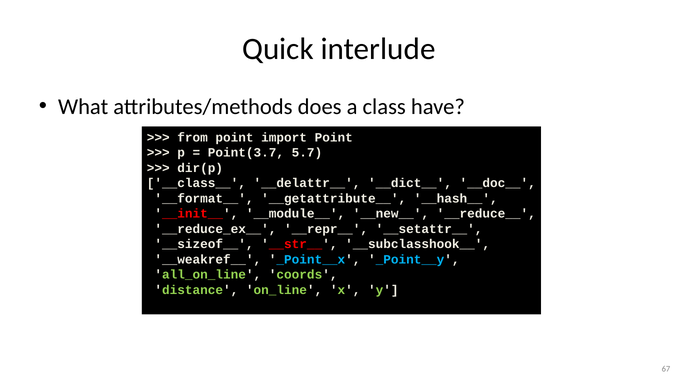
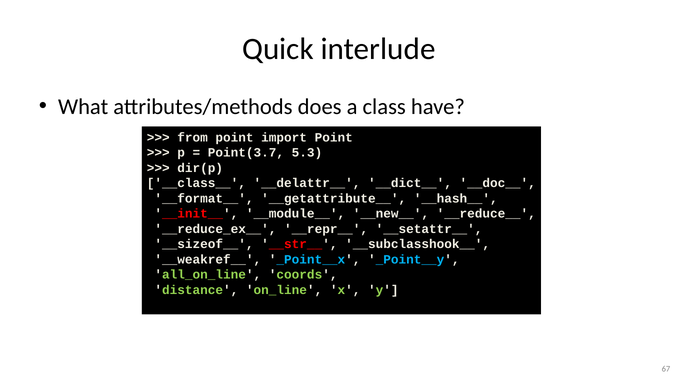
5.7: 5.7 -> 5.3
